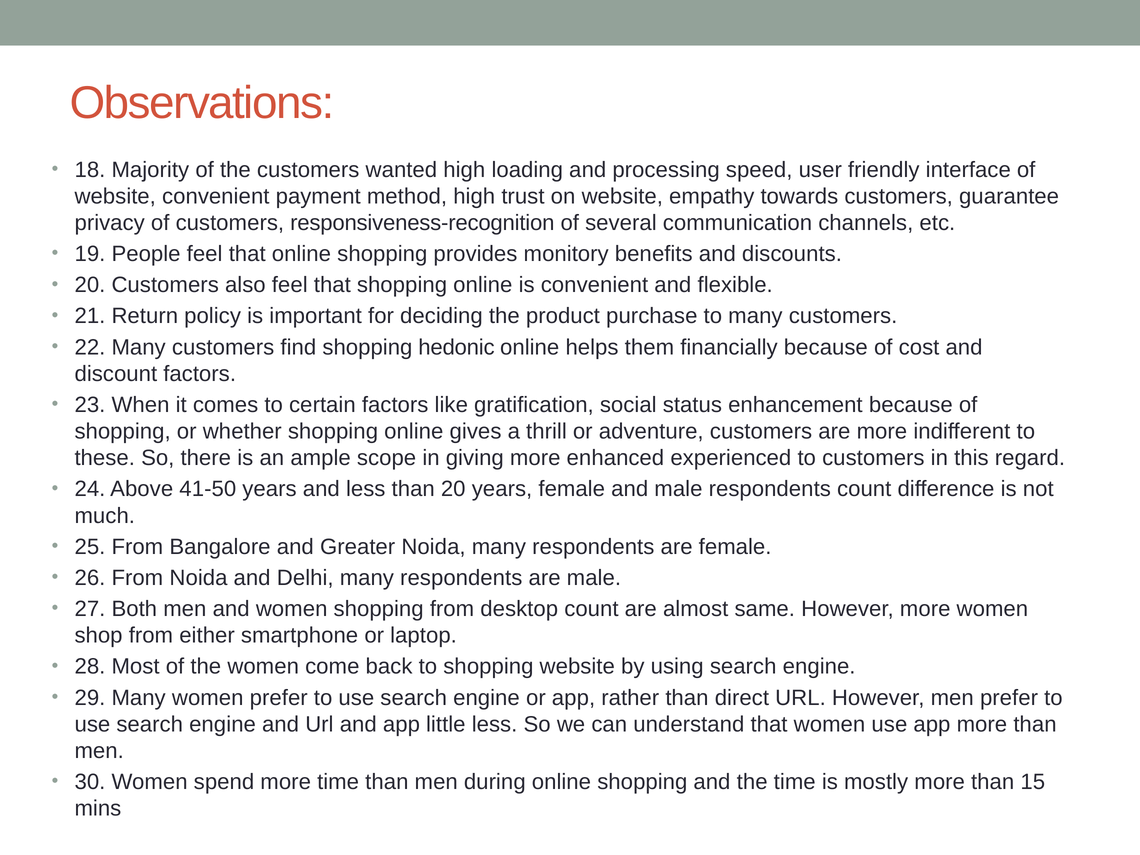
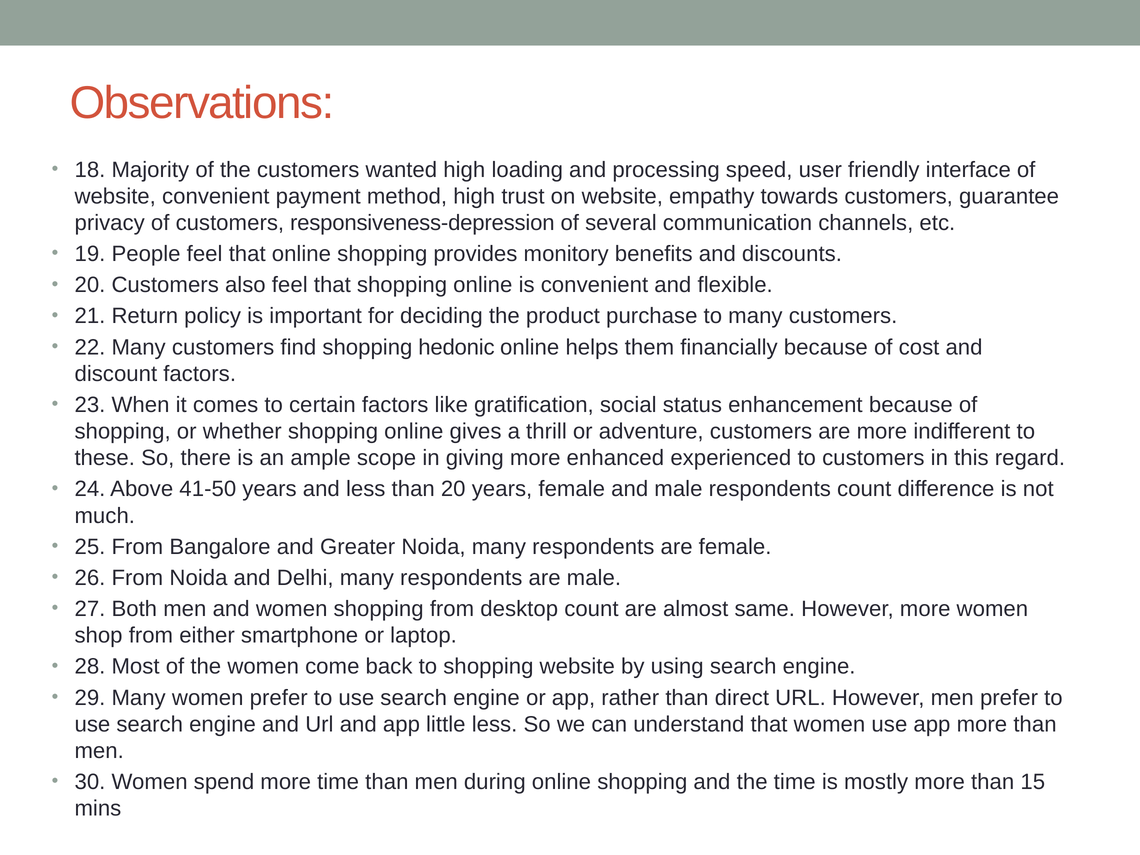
responsiveness-recognition: responsiveness-recognition -> responsiveness-depression
